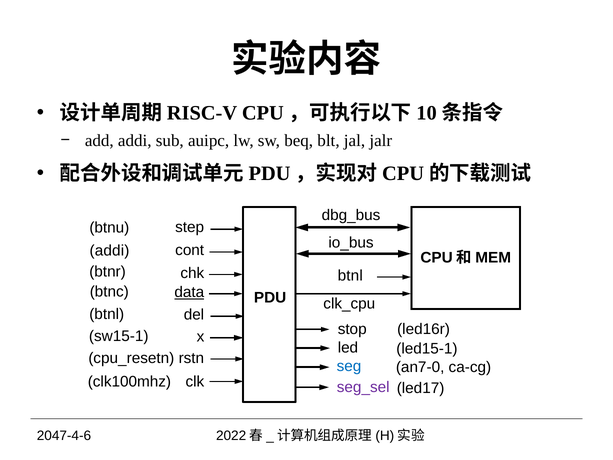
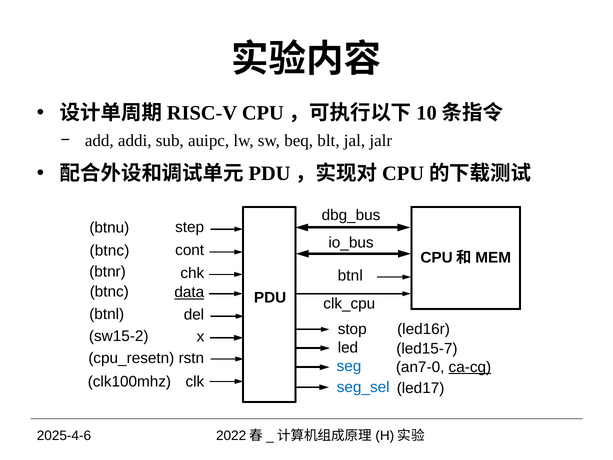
addi at (109, 251): addi -> btnc
sw15-1: sw15-1 -> sw15-2
led15-1: led15-1 -> led15-7
ca-cg underline: none -> present
seg_sel colour: purple -> blue
2047-4-6: 2047-4-6 -> 2025-4-6
